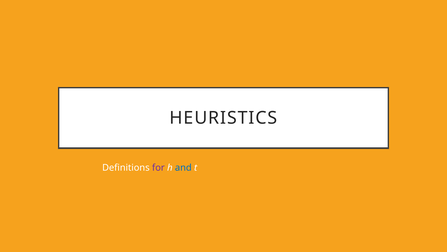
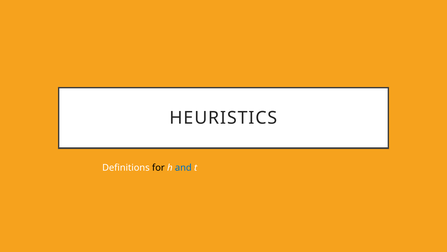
for colour: purple -> black
